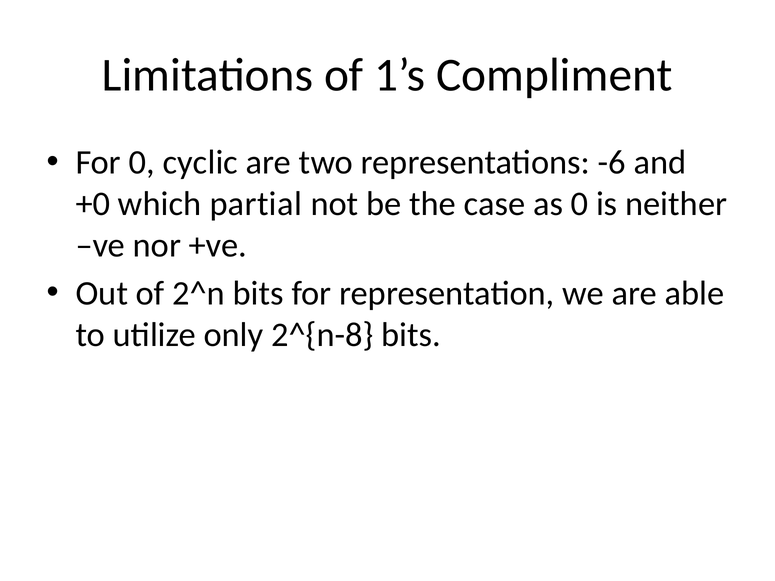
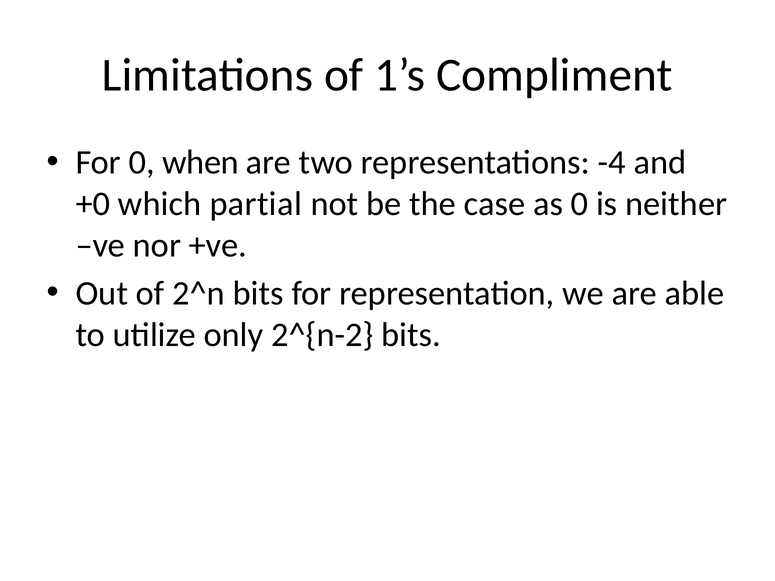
cyclic: cyclic -> when
-6: -6 -> -4
2^{n-8: 2^{n-8 -> 2^{n-2
